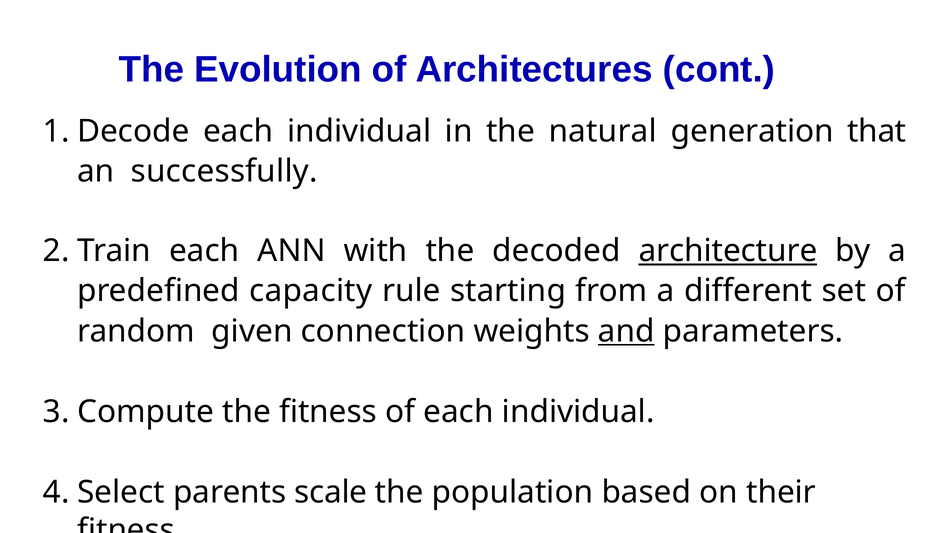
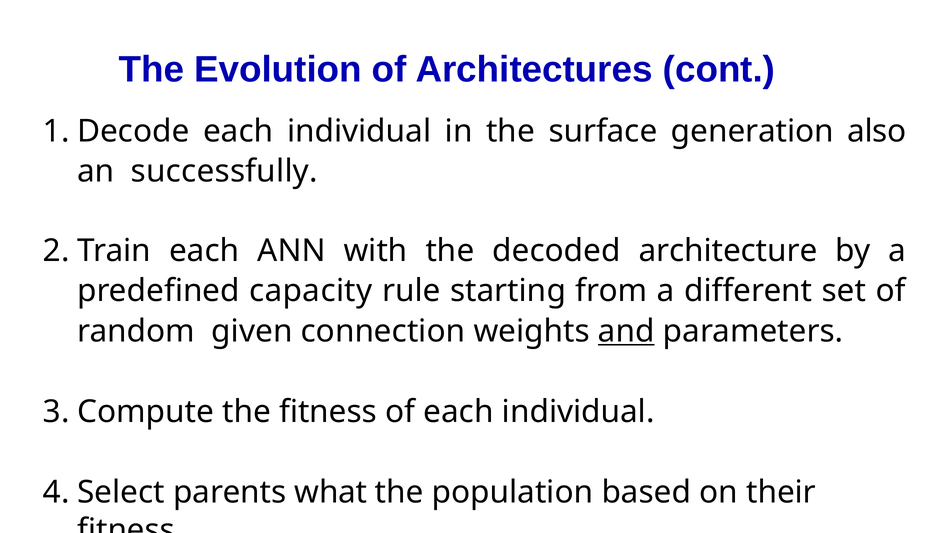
natural: natural -> surface
that: that -> also
architecture underline: present -> none
scale: scale -> what
